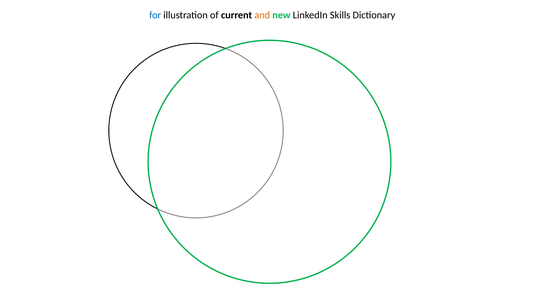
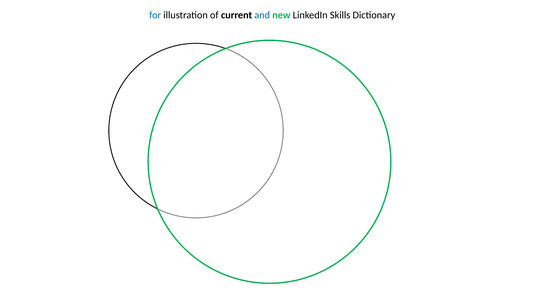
and colour: orange -> blue
